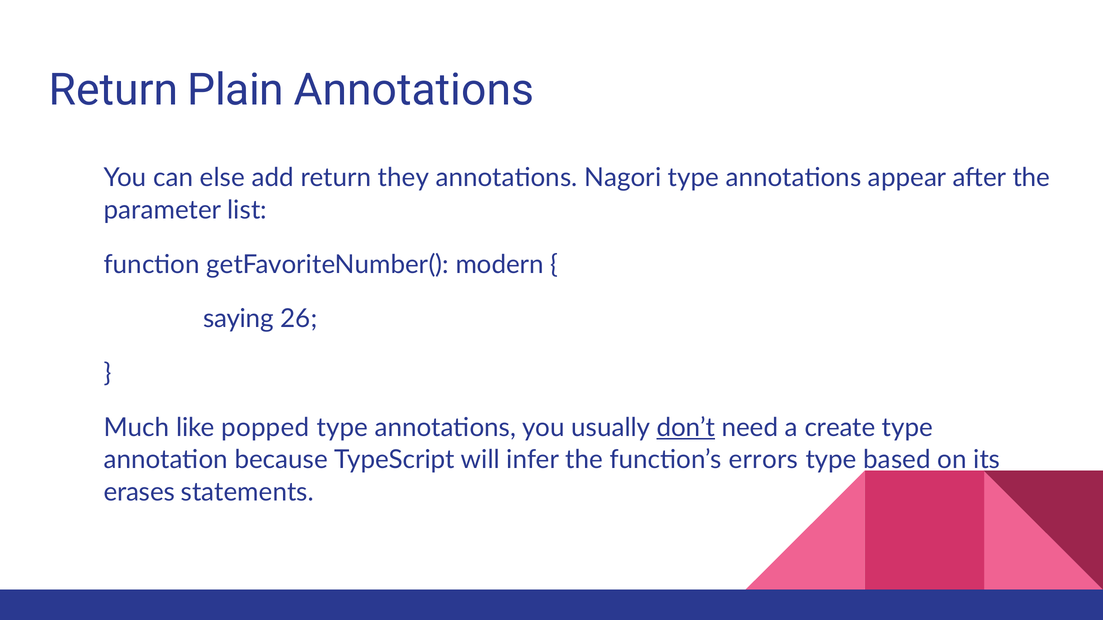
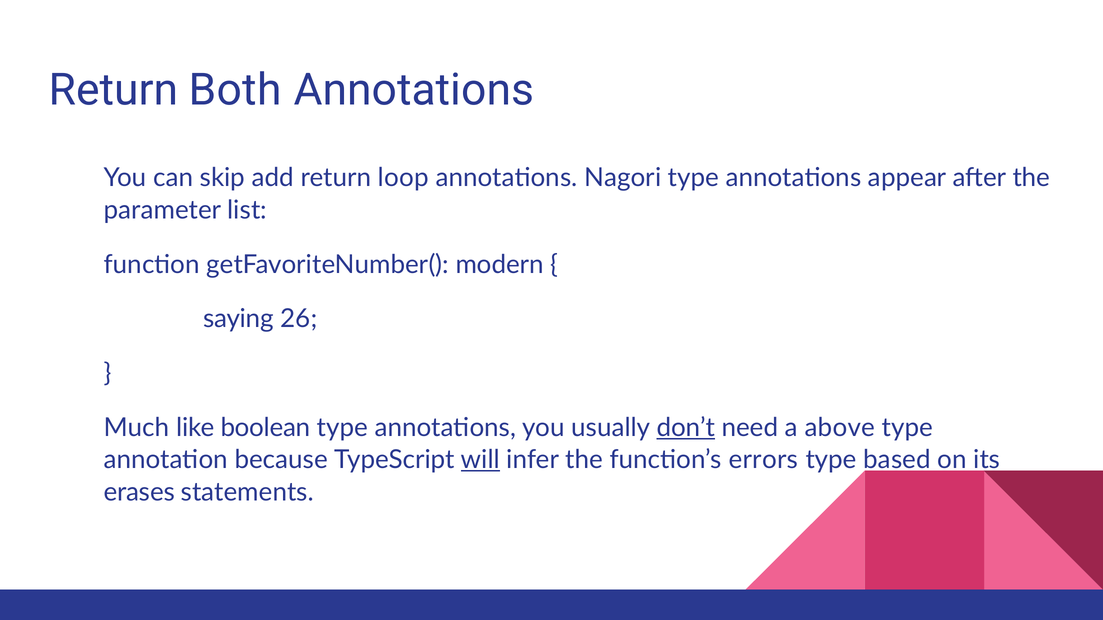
Plain: Plain -> Both
else: else -> skip
they: they -> loop
popped: popped -> boolean
create: create -> above
will underline: none -> present
